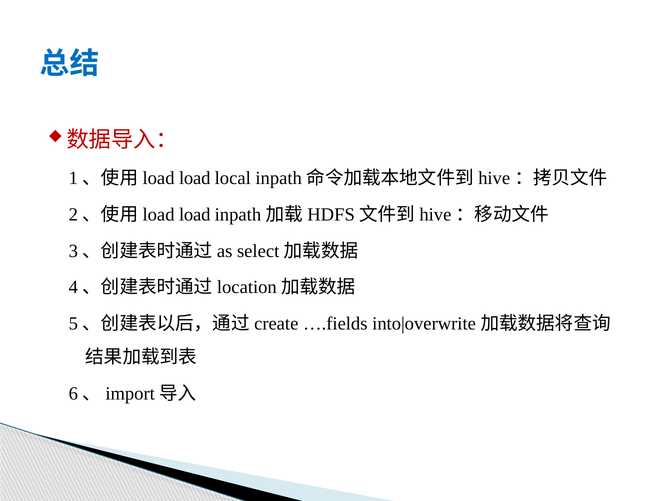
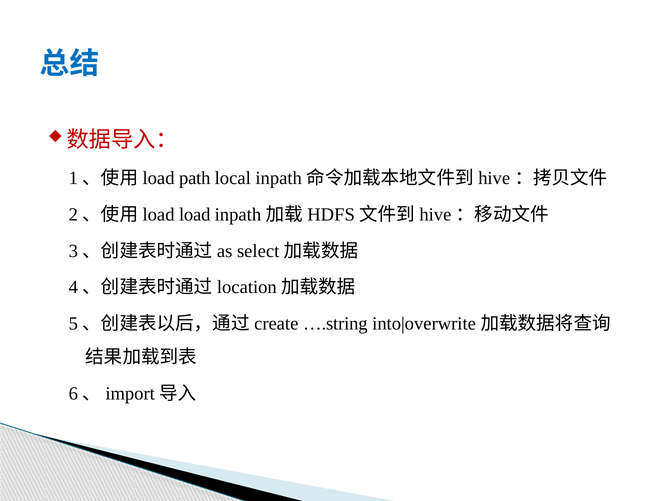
load at (195, 178): load -> path
….fields: ….fields -> ….string
